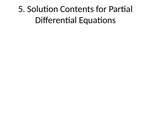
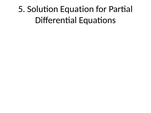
Contents: Contents -> Equation
